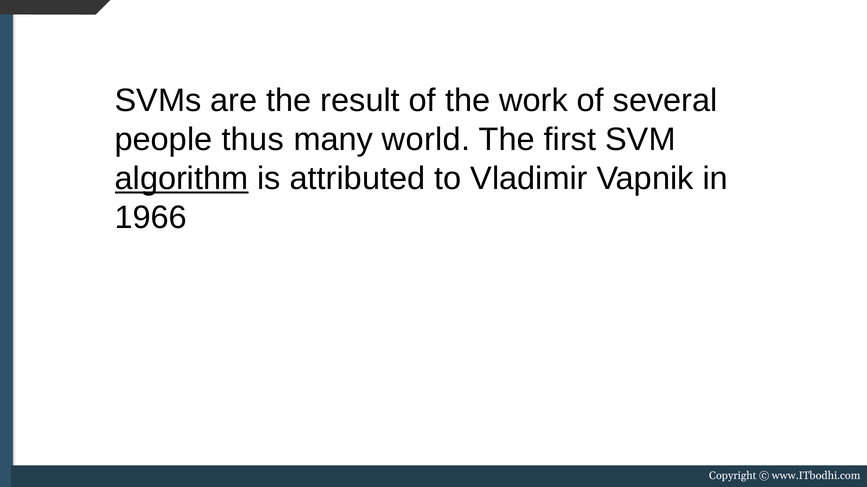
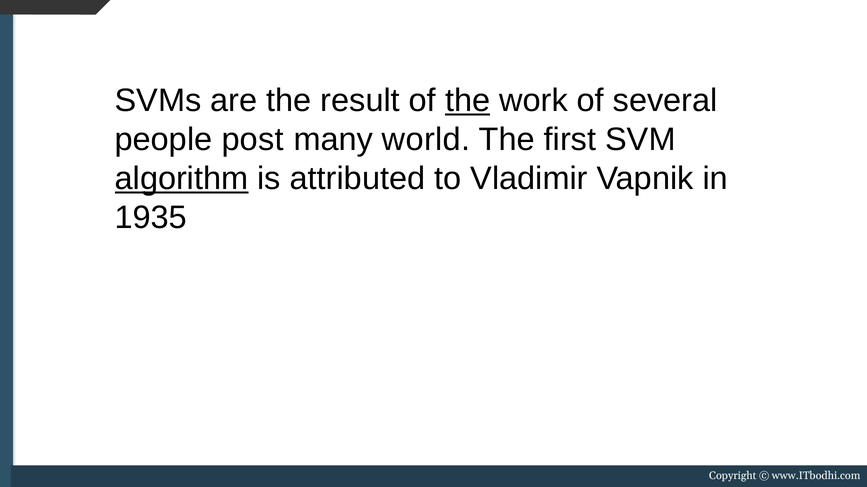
the at (468, 101) underline: none -> present
thus: thus -> post
1966: 1966 -> 1935
